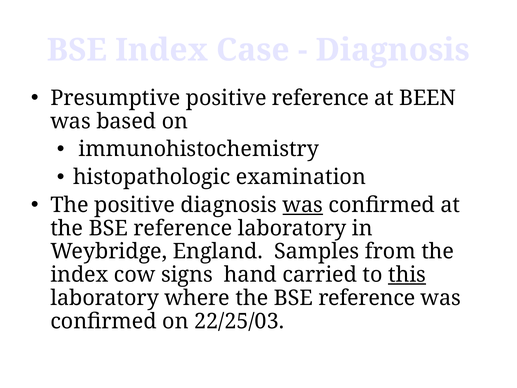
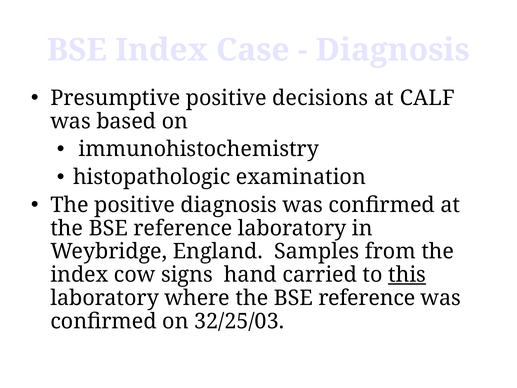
positive reference: reference -> decisions
BEEN: BEEN -> CALF
was at (303, 205) underline: present -> none
22/25/03: 22/25/03 -> 32/25/03
